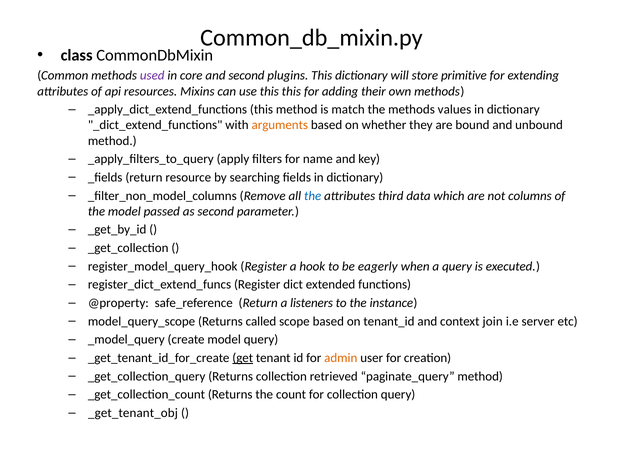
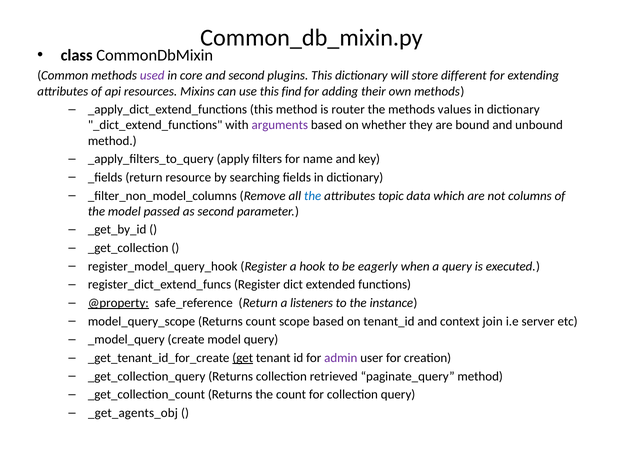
primitive: primitive -> different
this this: this -> find
match: match -> router
arguments colour: orange -> purple
third: third -> topic
@property underline: none -> present
Returns called: called -> count
admin colour: orange -> purple
_get_tenant_obj: _get_tenant_obj -> _get_agents_obj
